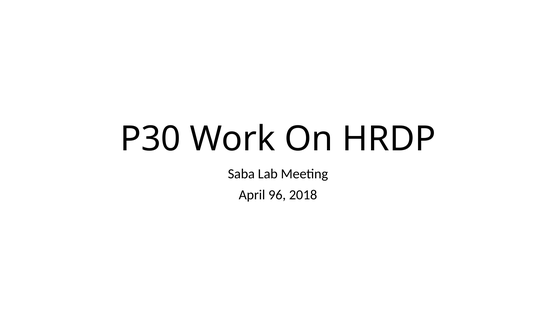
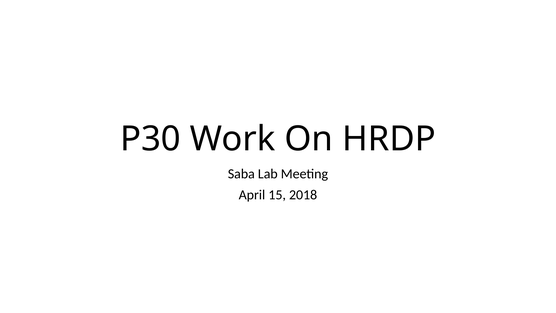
96: 96 -> 15
